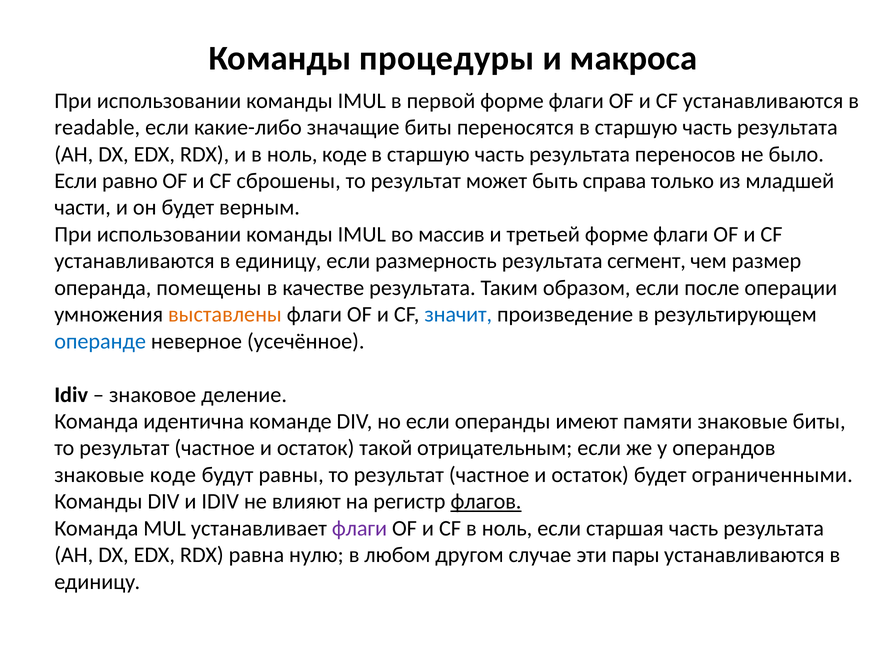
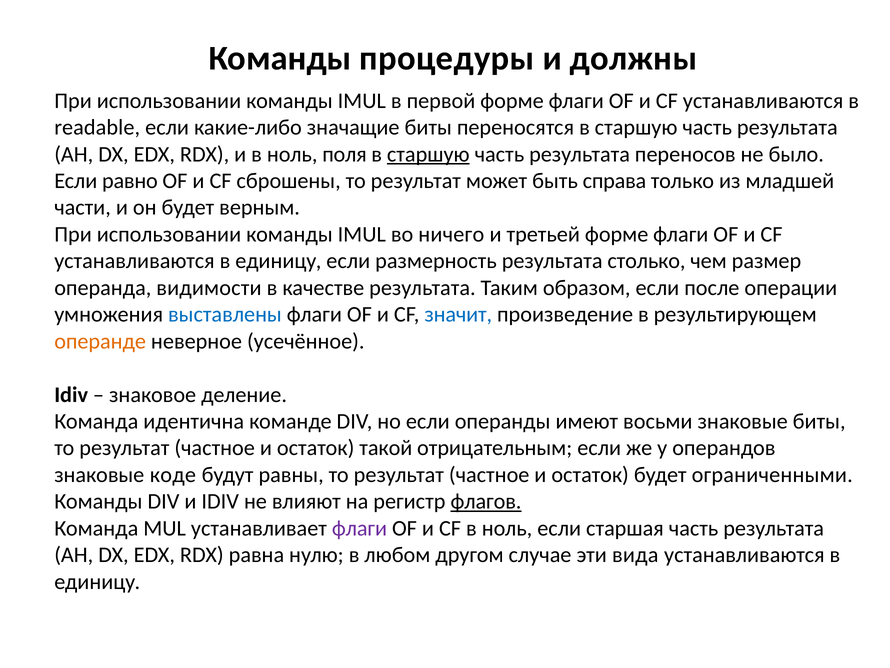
макроса: макроса -> должны
ноль коде: коде -> поля
старшую at (428, 154) underline: none -> present
массив: массив -> ничего
сегмент: сегмент -> столько
помещены: помещены -> видимости
выставлены colour: orange -> blue
операнде colour: blue -> orange
памяти: памяти -> восьми
пары: пары -> вида
